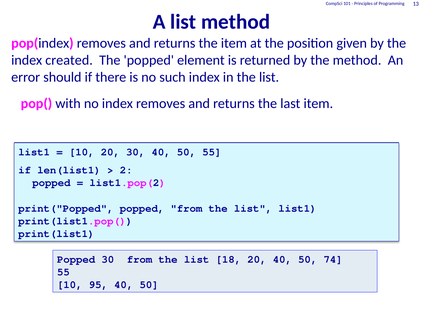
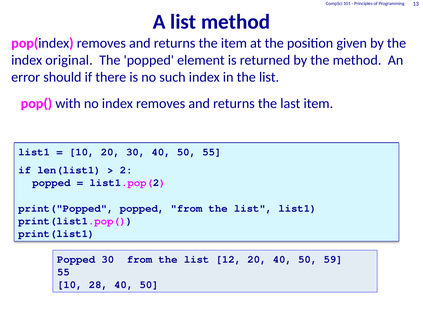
created: created -> original
18: 18 -> 12
74: 74 -> 59
95: 95 -> 28
